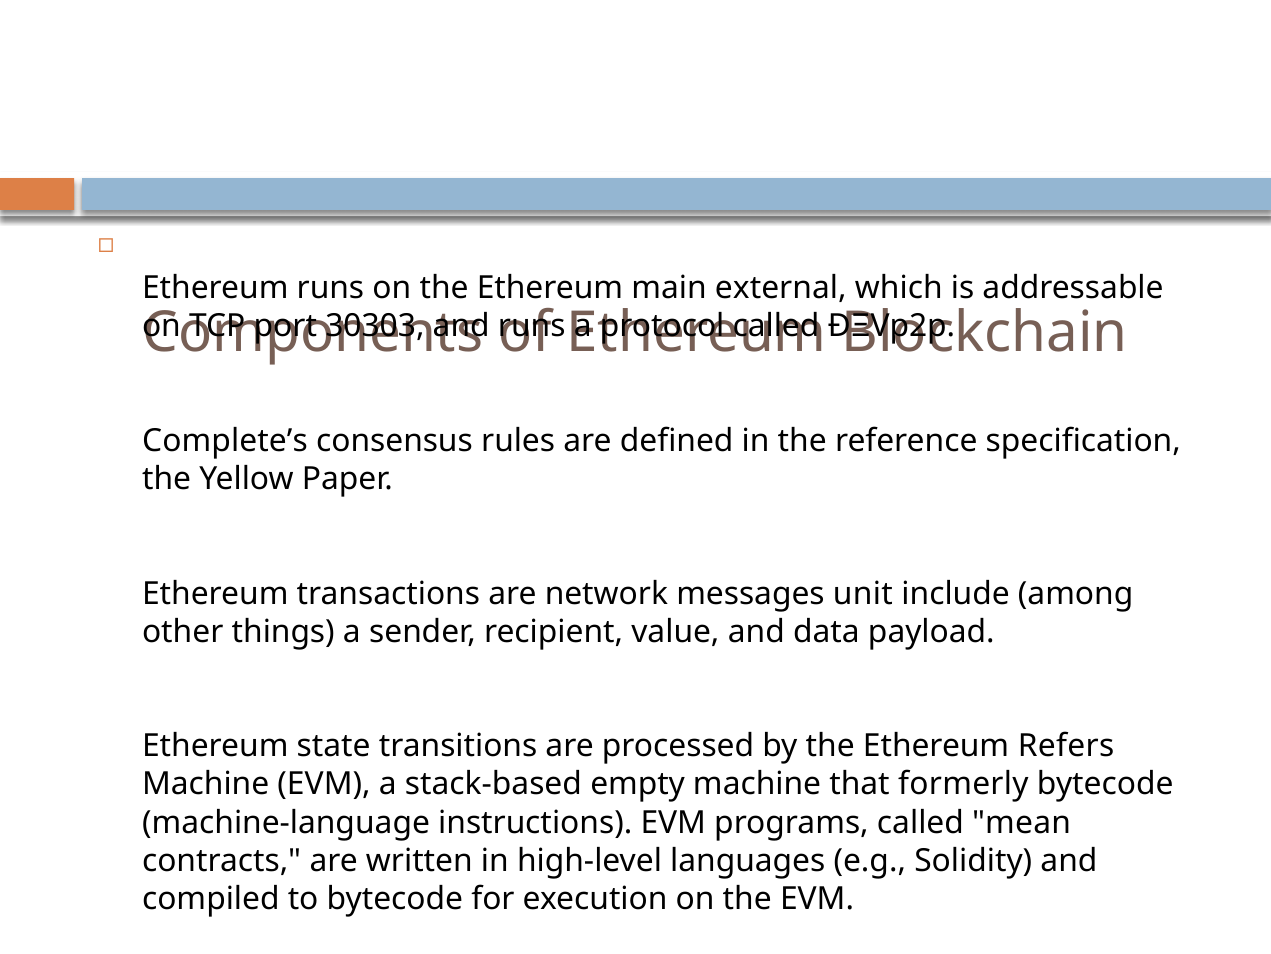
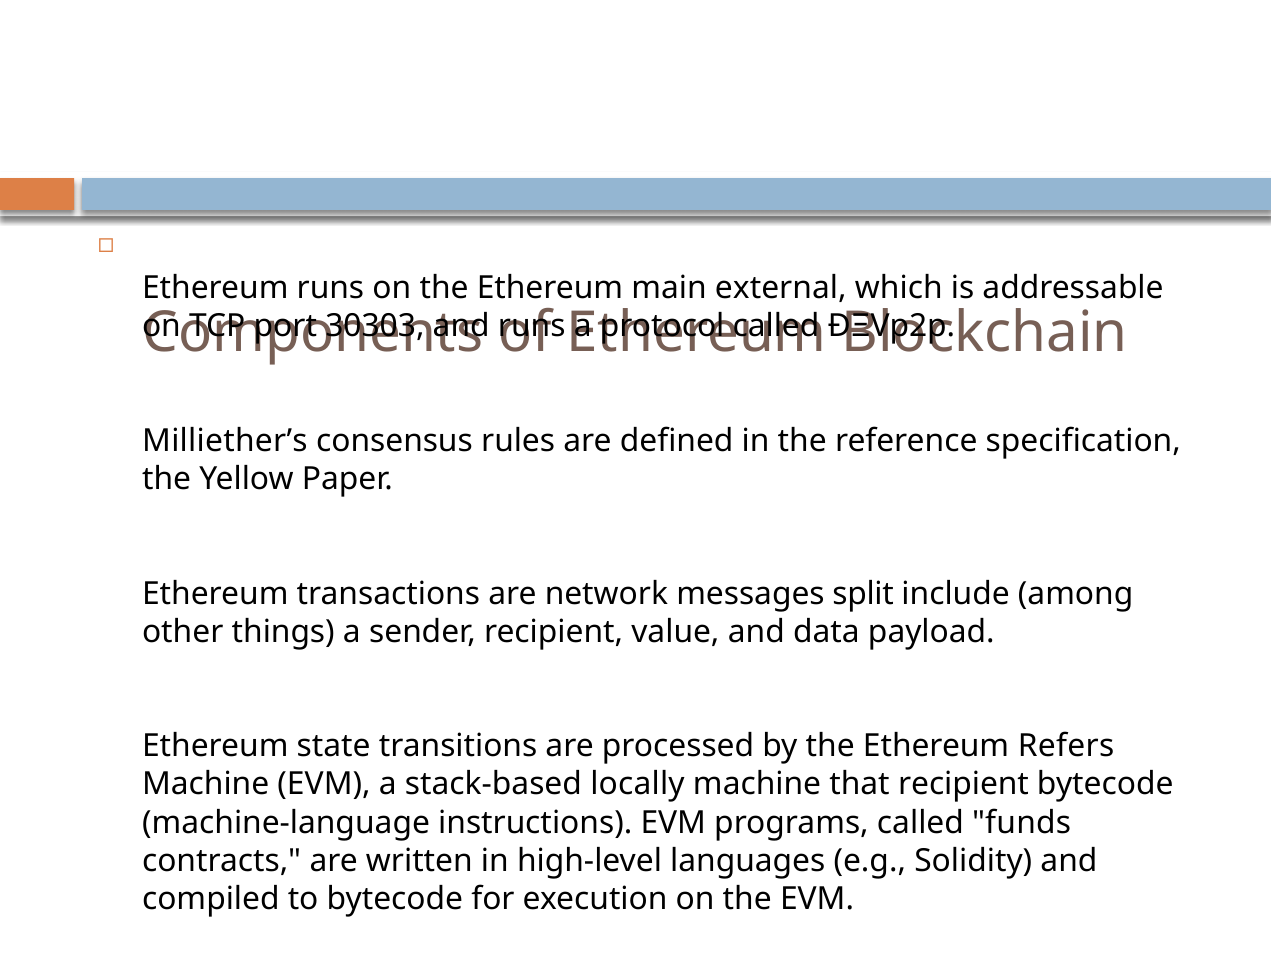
Complete’s: Complete’s -> Milliether’s
unit: unit -> split
empty: empty -> locally
that formerly: formerly -> recipient
mean: mean -> funds
